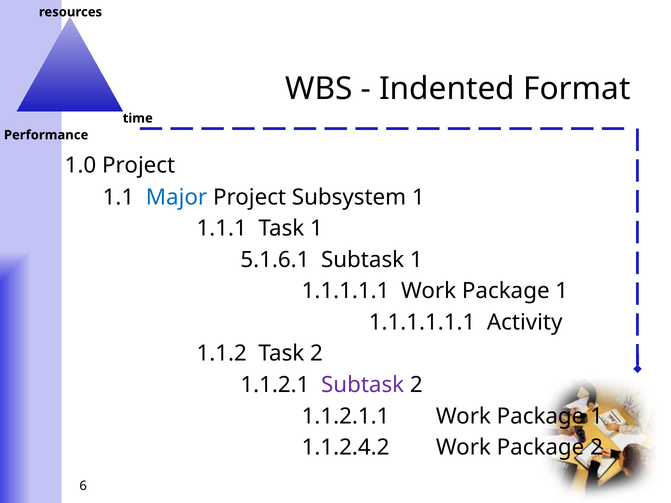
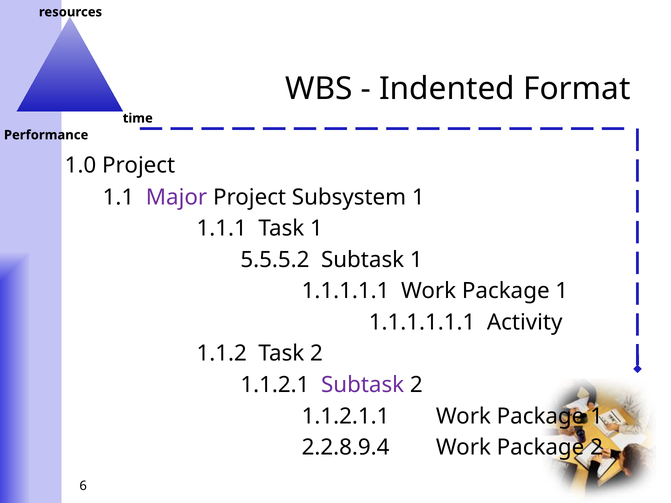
Major colour: blue -> purple
5.1.6.1: 5.1.6.1 -> 5.5.5.2
1.1.2.4.2: 1.1.2.4.2 -> 2.2.8.9.4
